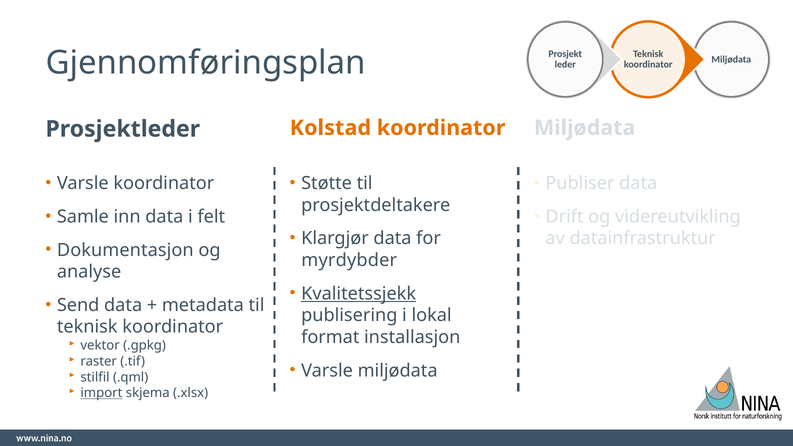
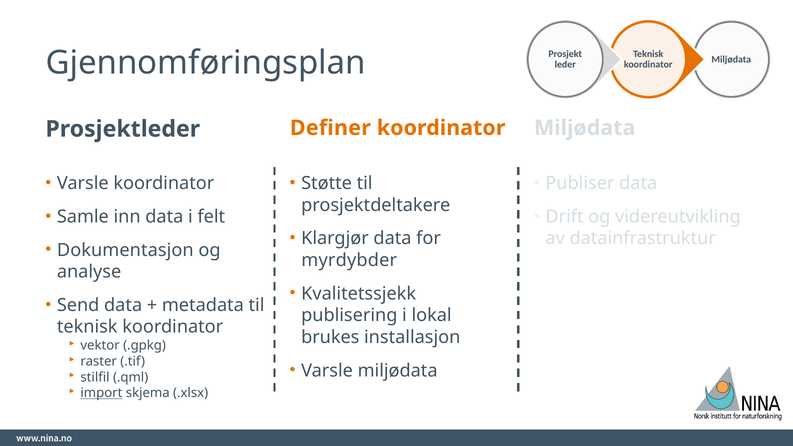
Kolstad: Kolstad -> Definer
Kvalitetssjekk underline: present -> none
format: format -> brukes
